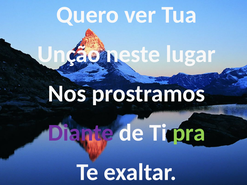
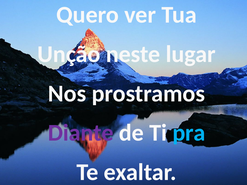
pra colour: light green -> light blue
